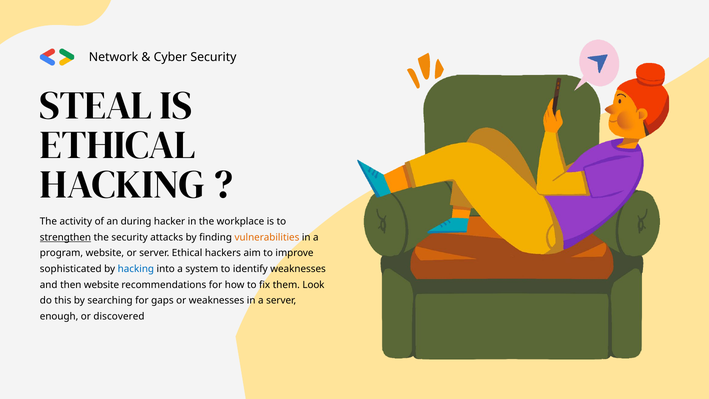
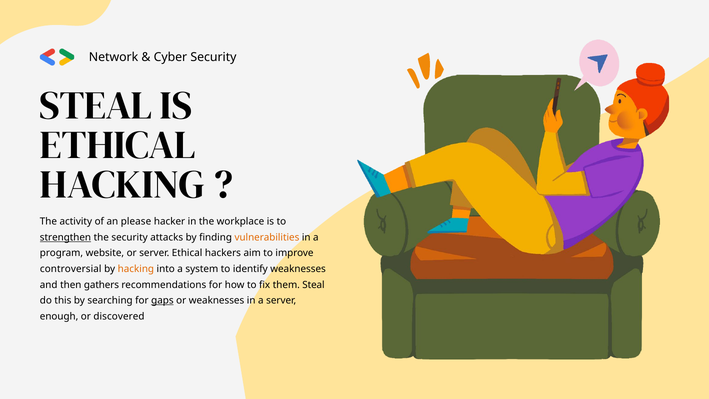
during: during -> please
sophisticated: sophisticated -> controversial
hacking at (136, 269) colour: blue -> orange
then website: website -> gathers
them Look: Look -> Steal
gaps underline: none -> present
